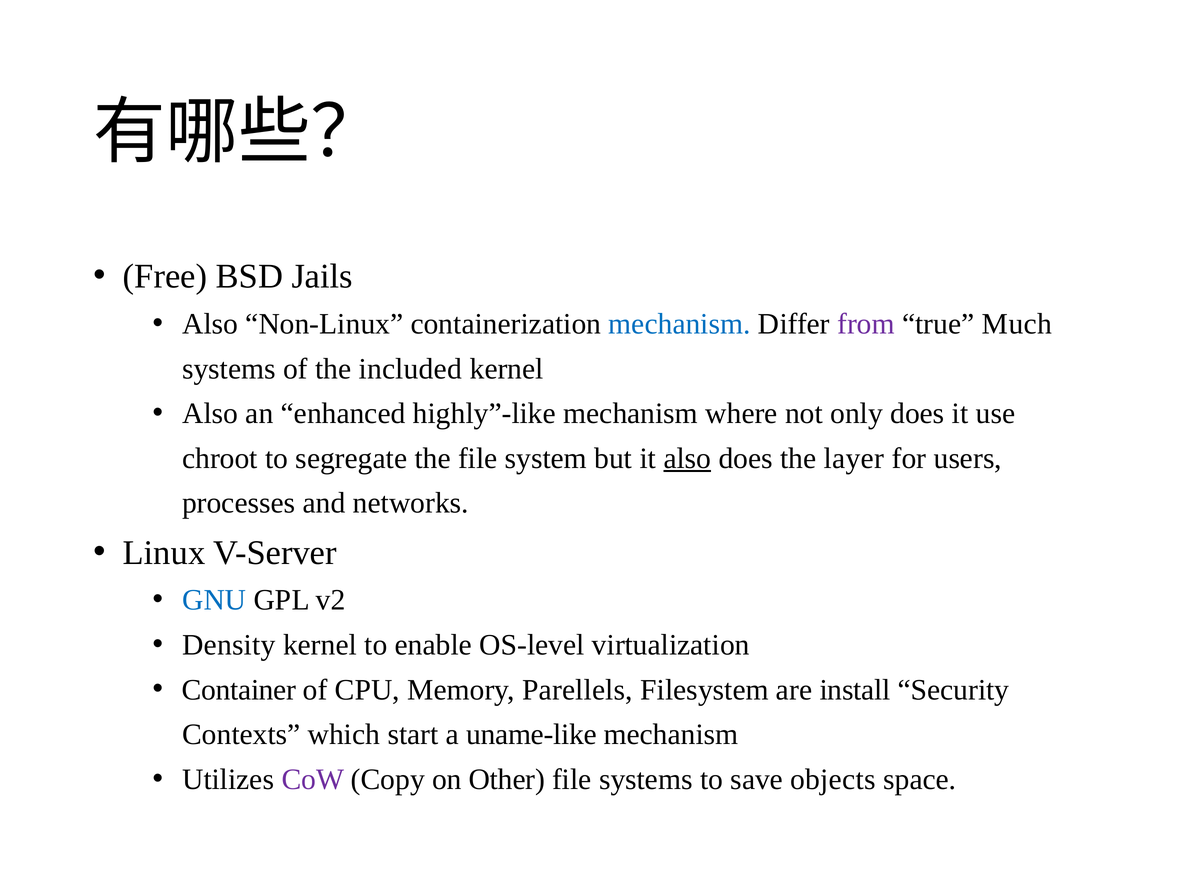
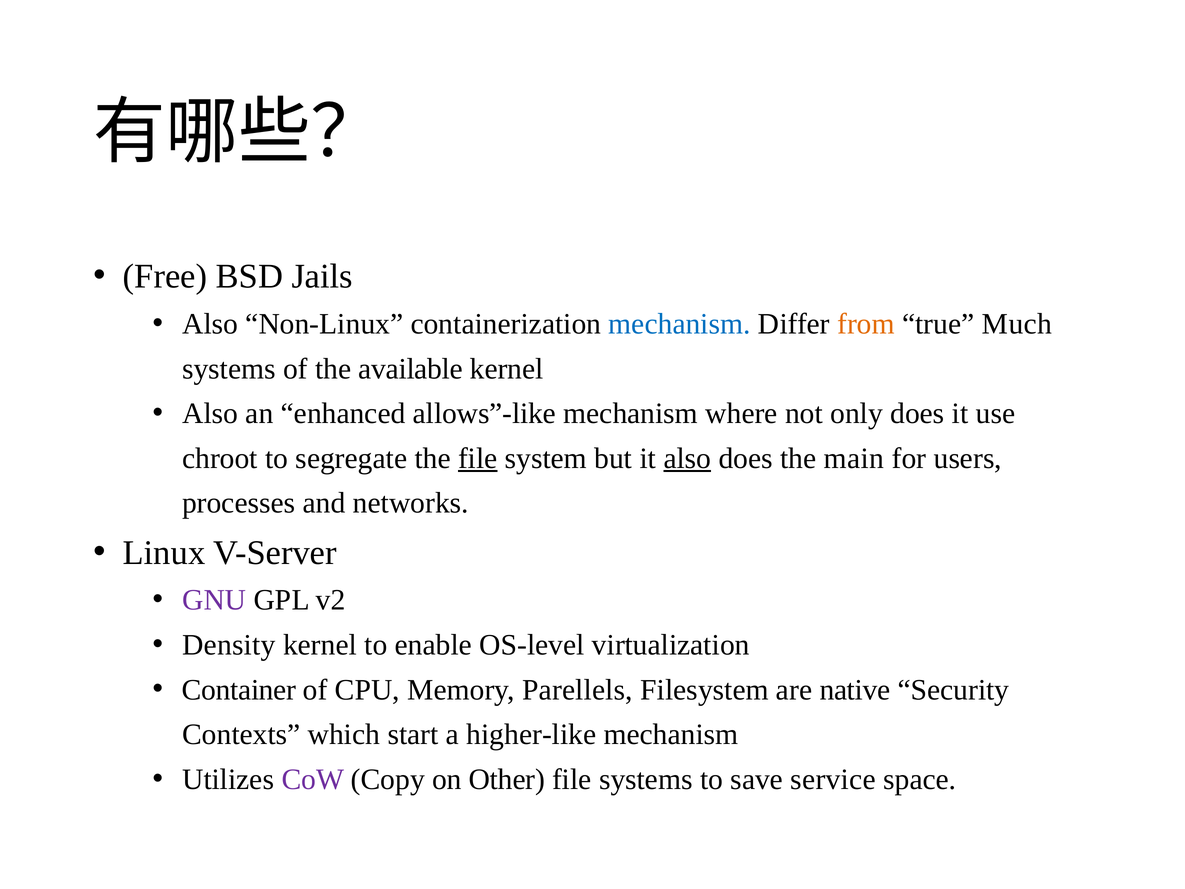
from colour: purple -> orange
included: included -> available
highly”-like: highly”-like -> allows”-like
file at (478, 458) underline: none -> present
layer: layer -> main
GNU colour: blue -> purple
install: install -> native
uname-like: uname-like -> higher-like
objects: objects -> service
